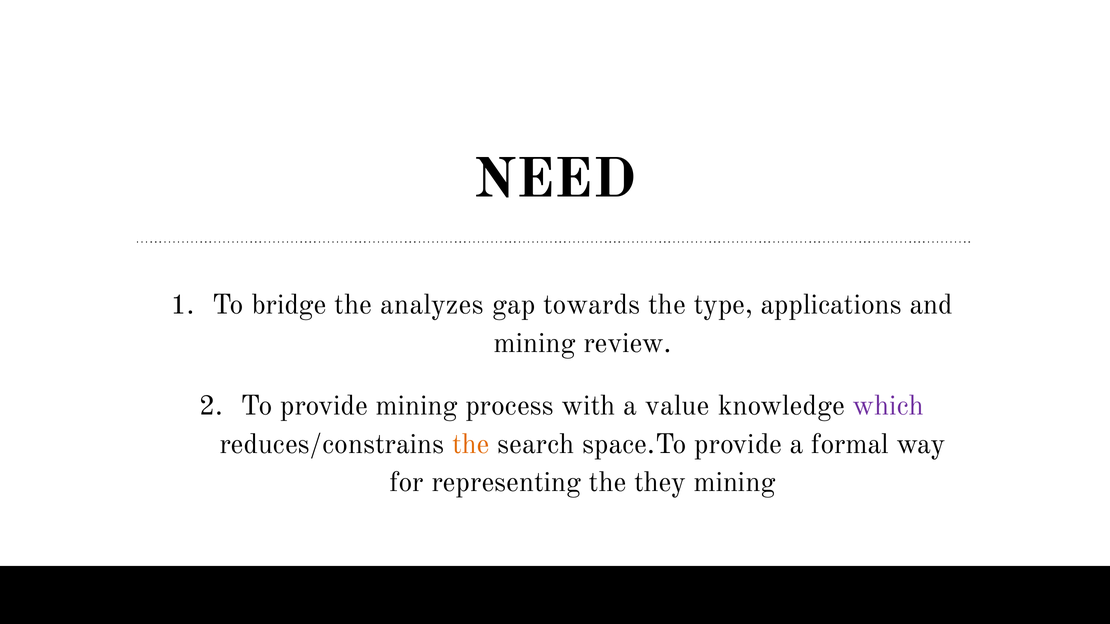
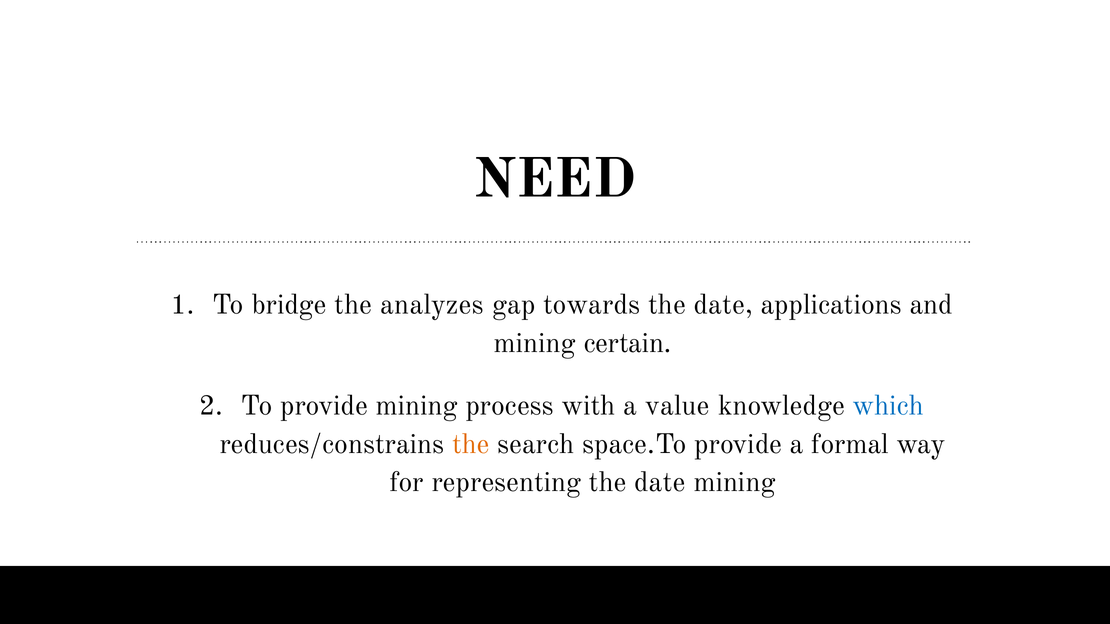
type at (723, 305): type -> date
review: review -> certain
which colour: purple -> blue
representing the they: they -> date
